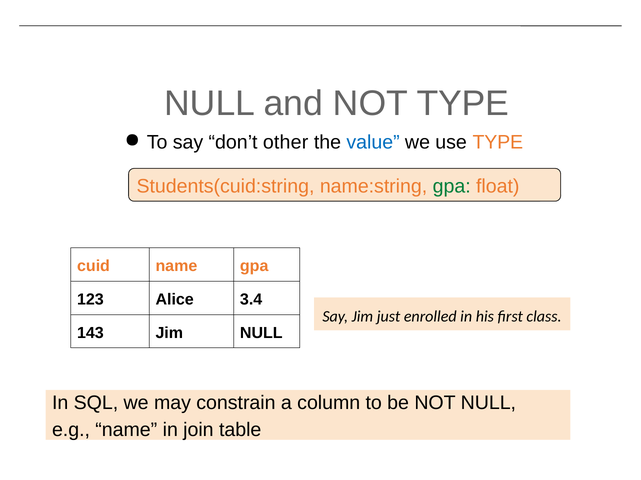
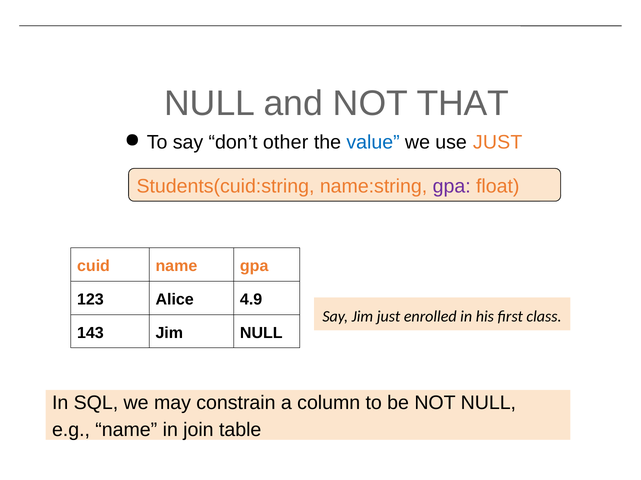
NOT TYPE: TYPE -> THAT
use TYPE: TYPE -> JUST
gpa at (452, 186) colour: green -> purple
3.4: 3.4 -> 4.9
